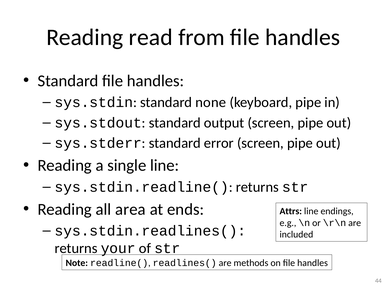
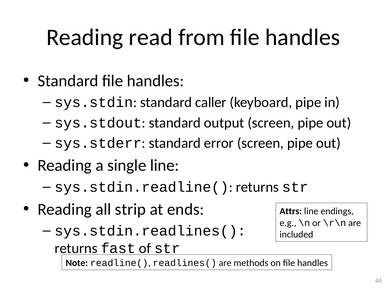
none: none -> caller
area: area -> strip
your: your -> fast
